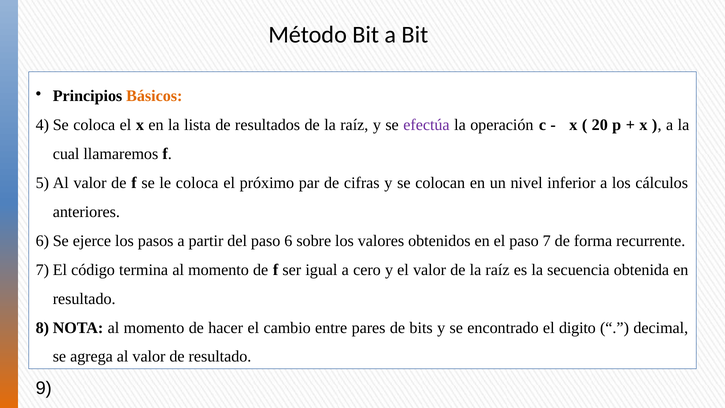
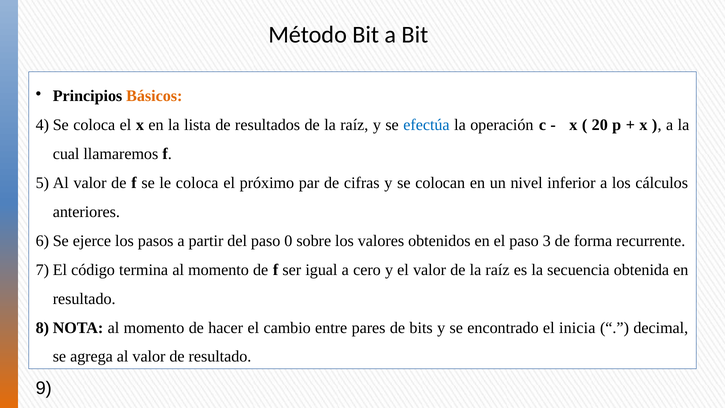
efectúa colour: purple -> blue
6: 6 -> 0
7: 7 -> 3
digito: digito -> inicia
